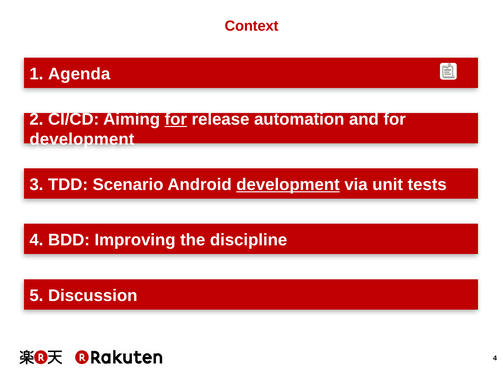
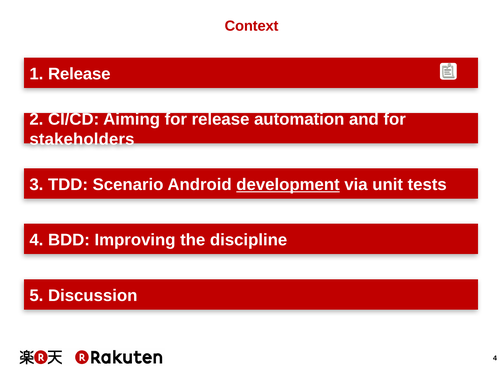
1 Agenda: Agenda -> Release
for at (176, 119) underline: present -> none
development at (82, 139): development -> stakeholders
